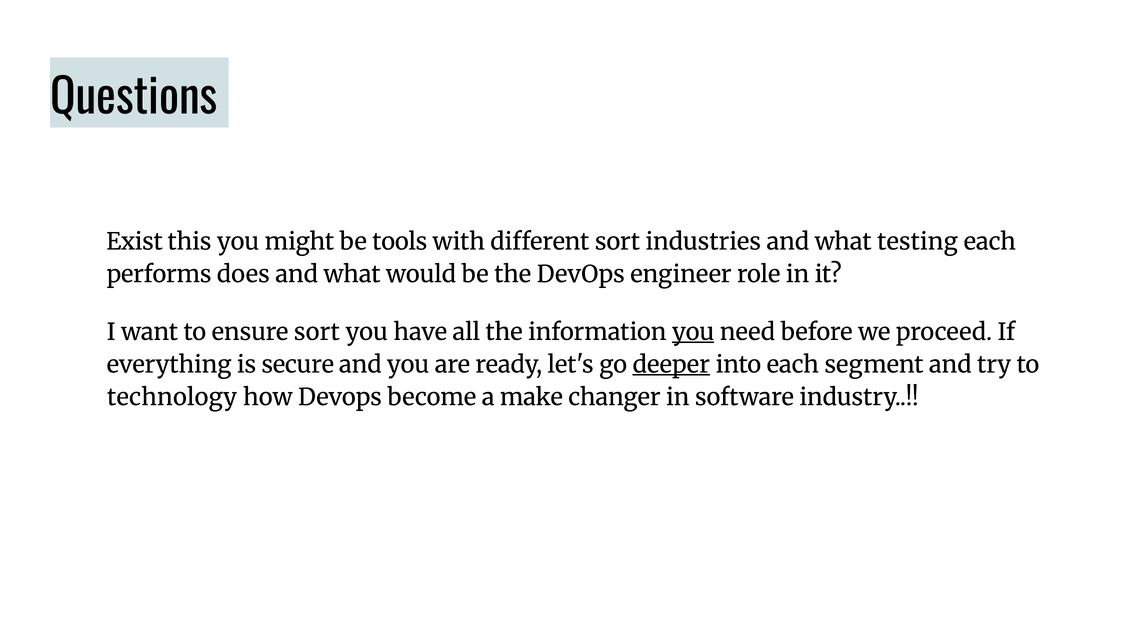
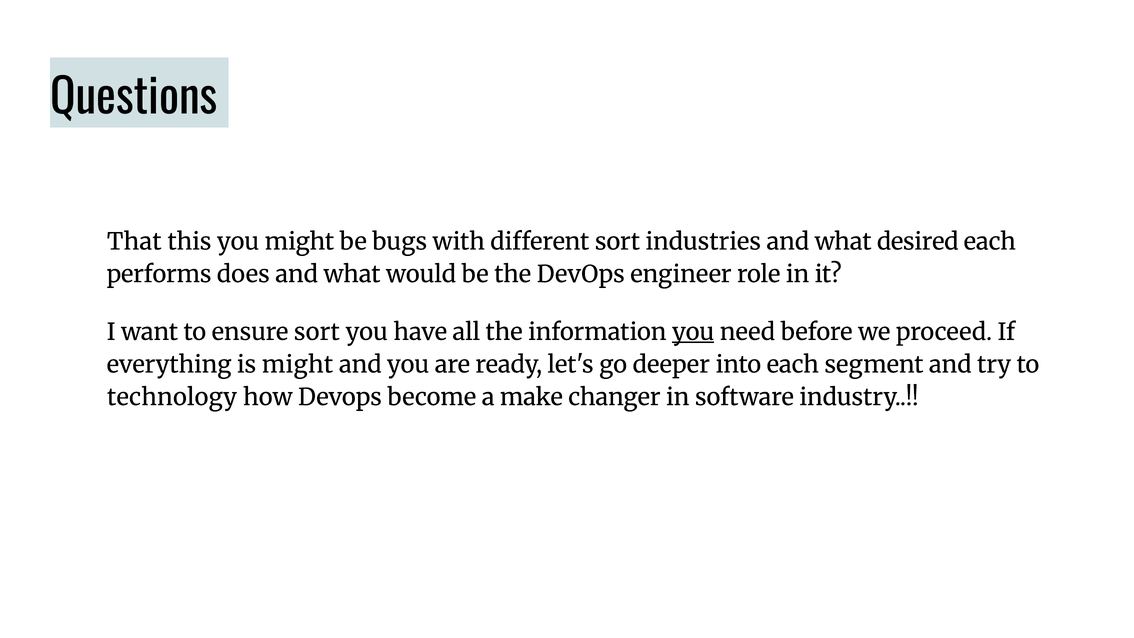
Exist: Exist -> That
tools: tools -> bugs
testing: testing -> desired
is secure: secure -> might
deeper underline: present -> none
